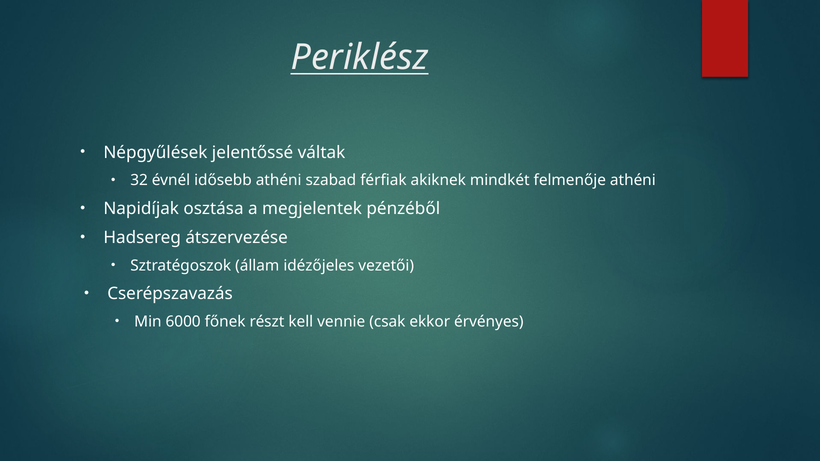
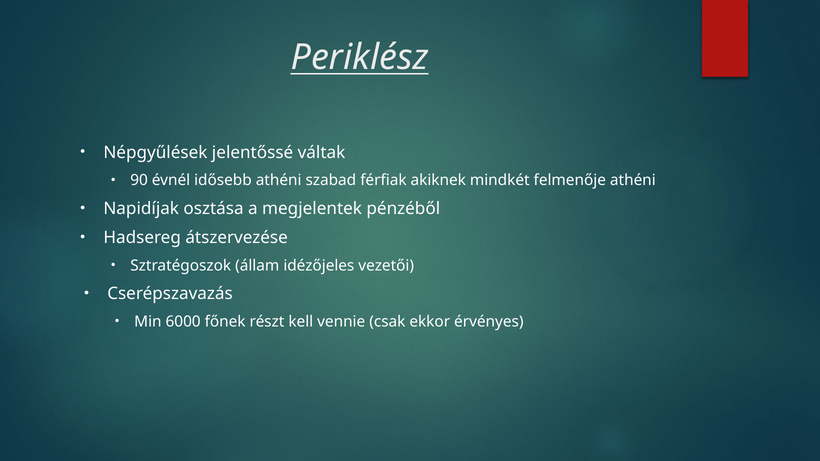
32: 32 -> 90
